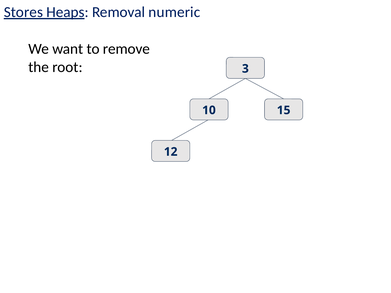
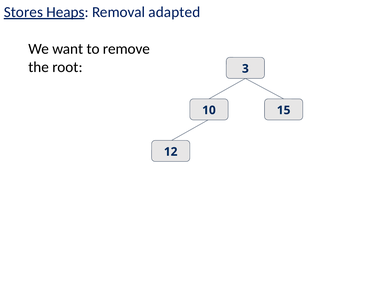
numeric: numeric -> adapted
